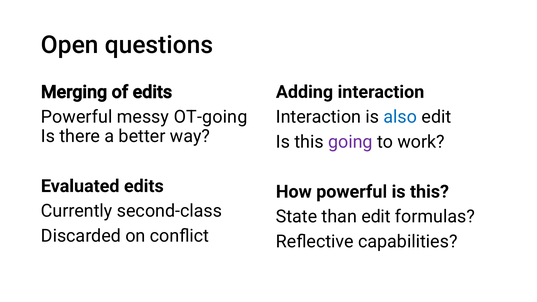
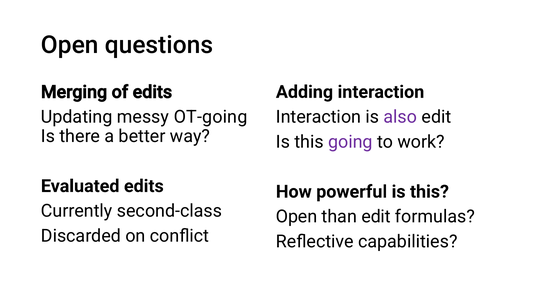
Powerful at (77, 117): Powerful -> Updating
also colour: blue -> purple
State at (297, 217): State -> Open
